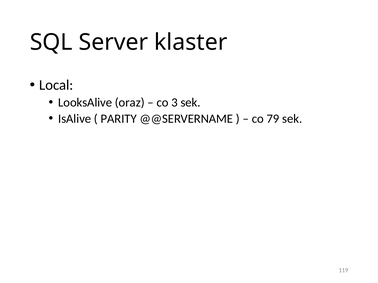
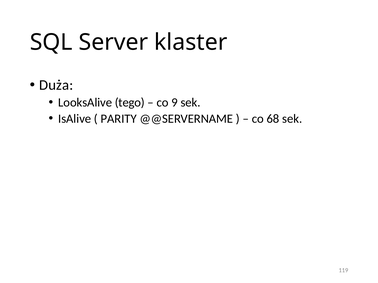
Local: Local -> Duża
oraz: oraz -> tego
3: 3 -> 9
79: 79 -> 68
